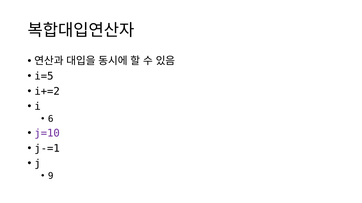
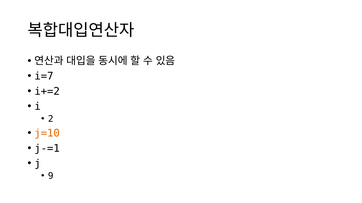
i=5: i=5 -> i=7
6: 6 -> 2
j=10 colour: purple -> orange
